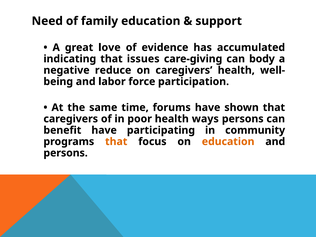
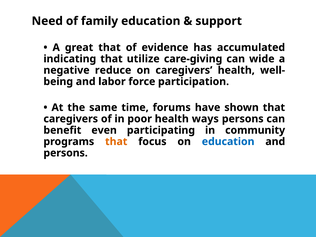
great love: love -> that
issues: issues -> utilize
body: body -> wide
benefit have: have -> even
education at (228, 142) colour: orange -> blue
